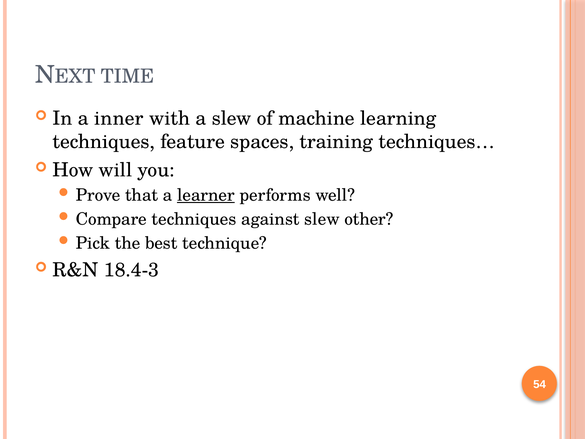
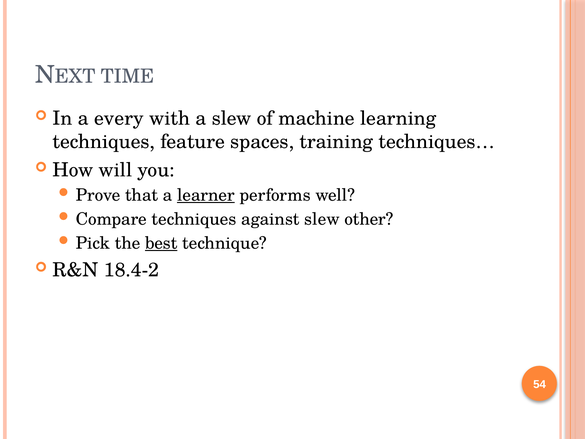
inner: inner -> every
best underline: none -> present
18.4-3: 18.4-3 -> 18.4-2
